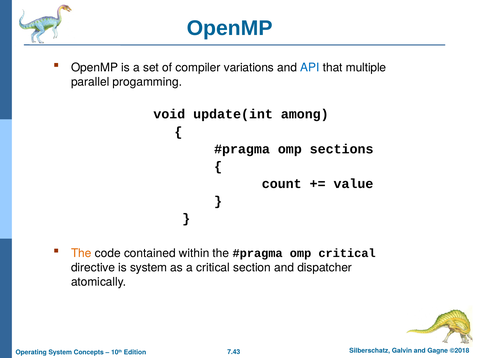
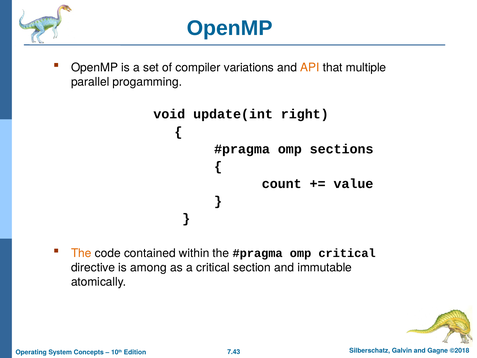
API colour: blue -> orange
among: among -> right
is system: system -> among
dispatcher: dispatcher -> immutable
